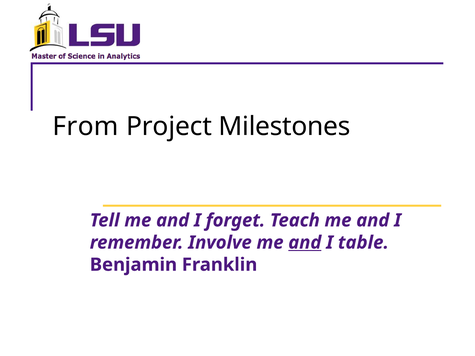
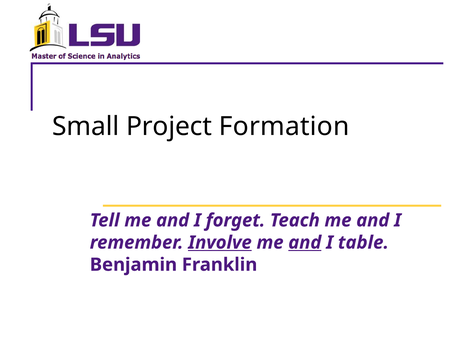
From: From -> Small
Milestones: Milestones -> Formation
Involve underline: none -> present
